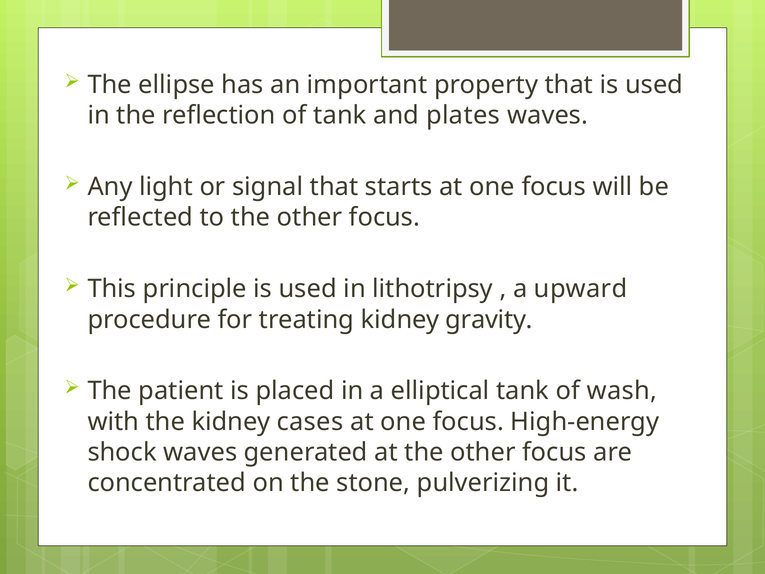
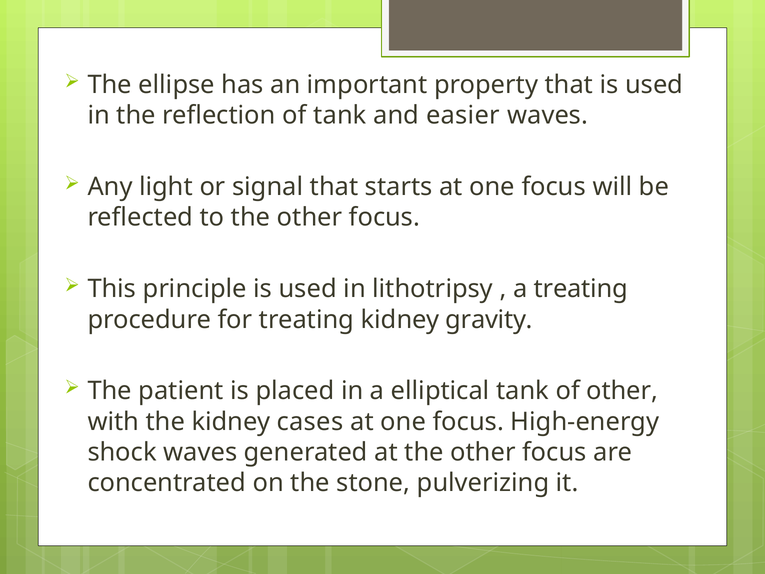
plates: plates -> easier
a upward: upward -> treating
of wash: wash -> other
